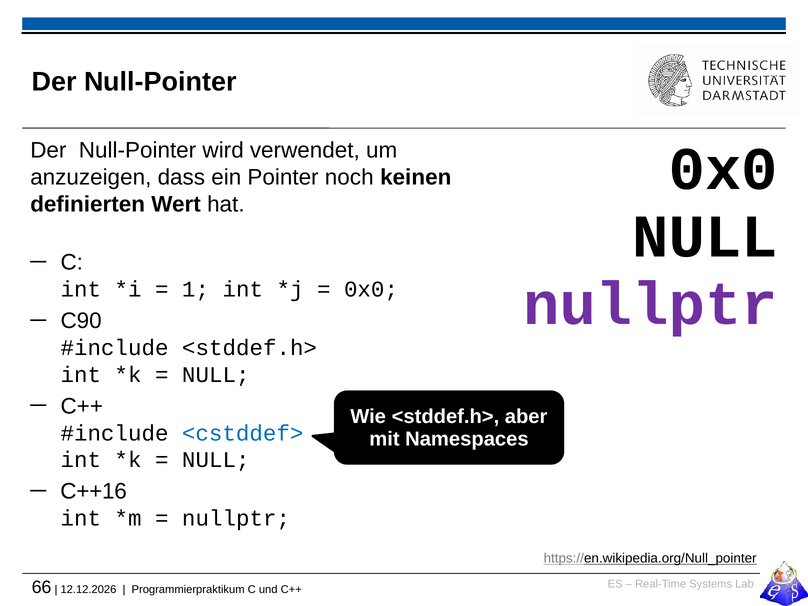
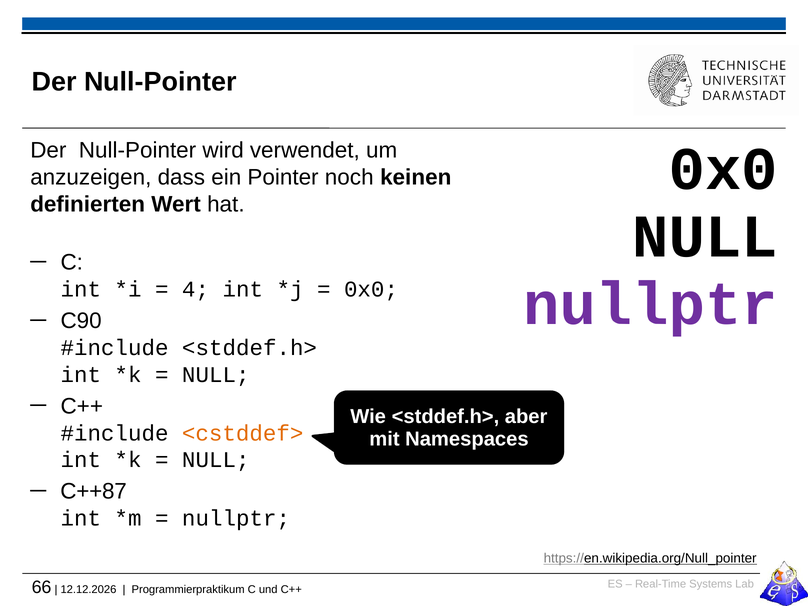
1: 1 -> 4
<cstddef> colour: blue -> orange
C++16: C++16 -> C++87
